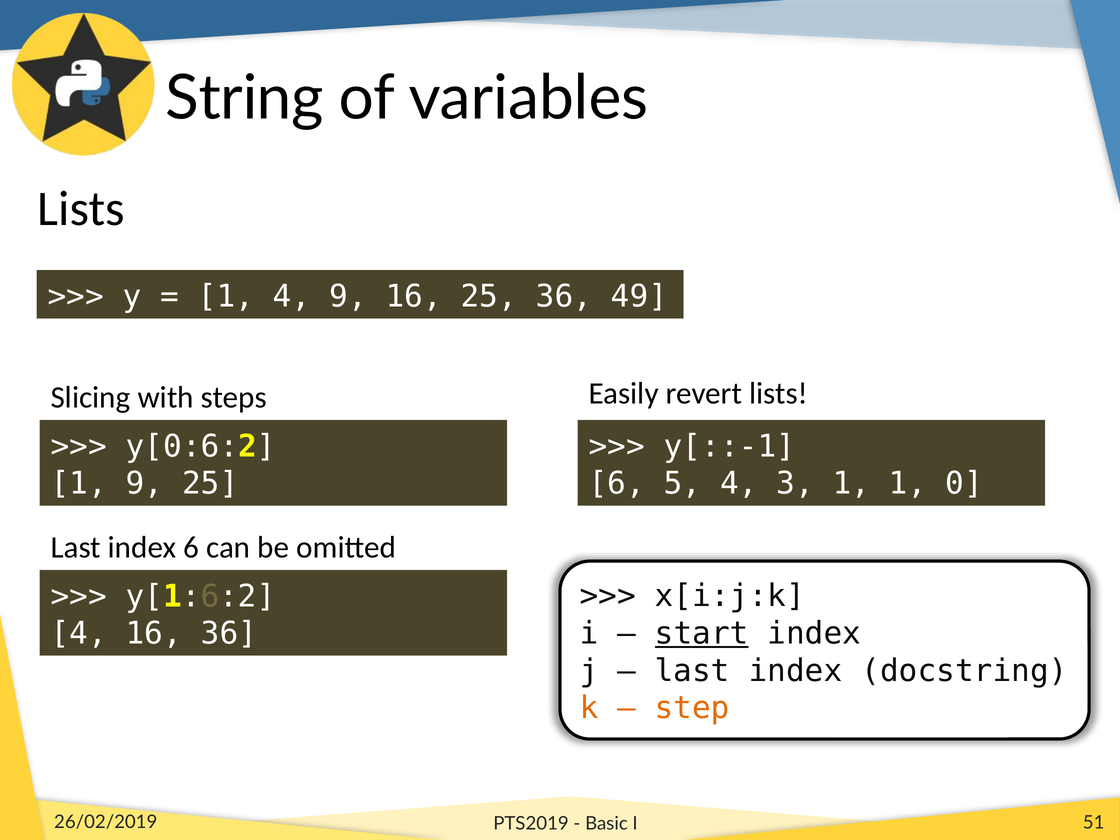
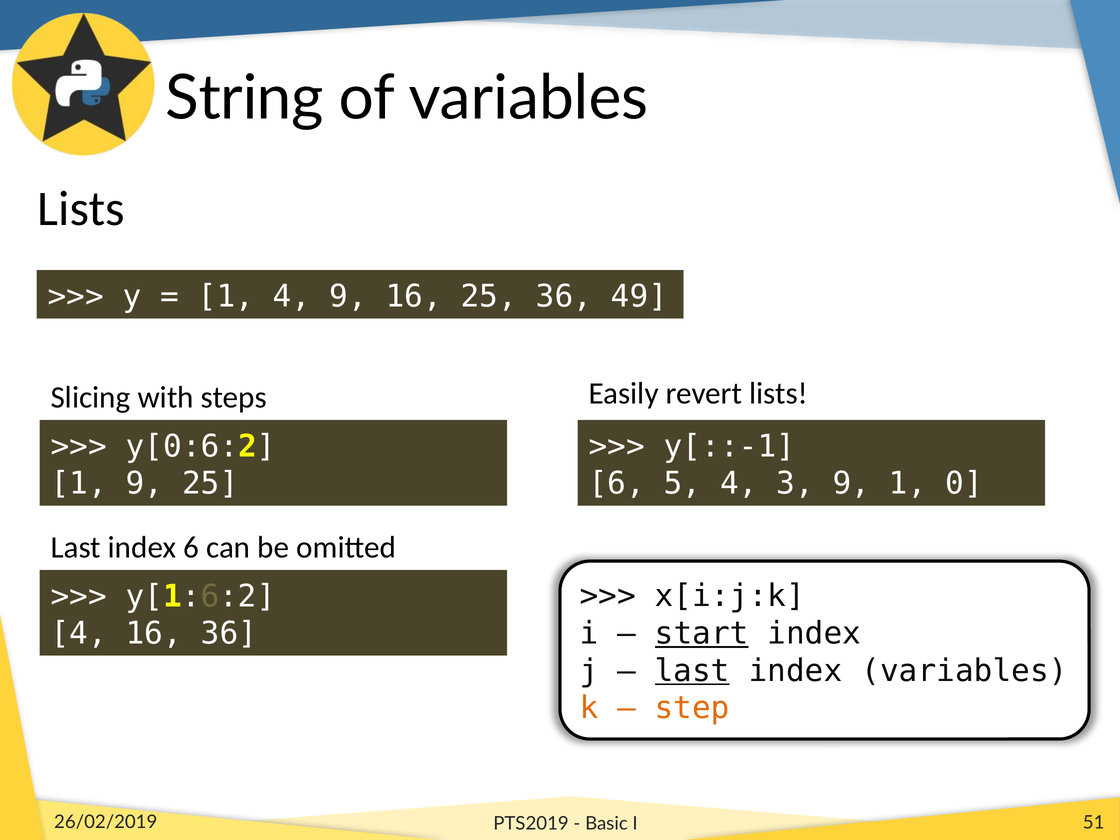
3 1: 1 -> 9
last at (692, 671) underline: none -> present
index docstring: docstring -> variables
